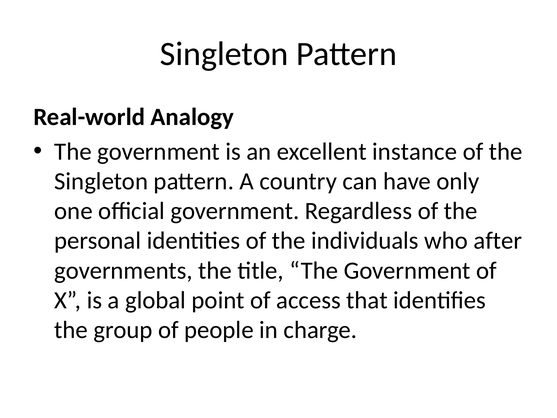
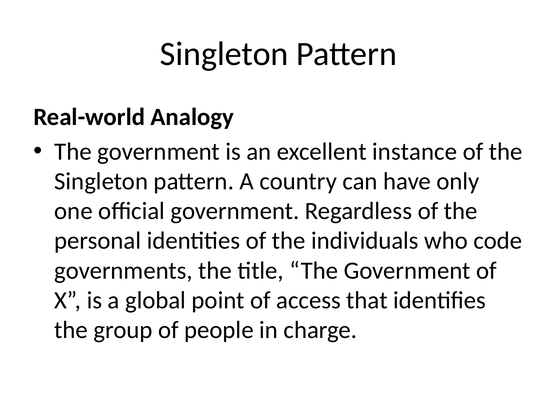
after: after -> code
